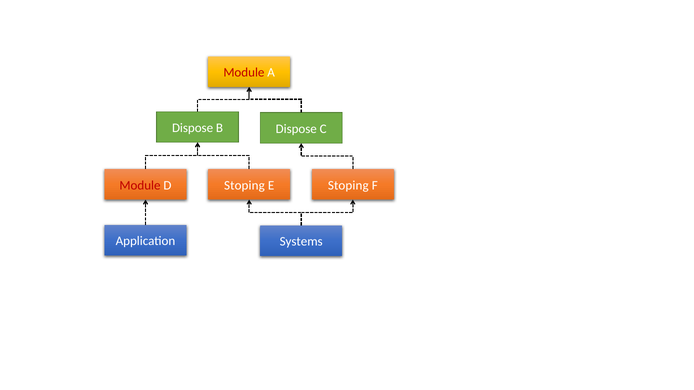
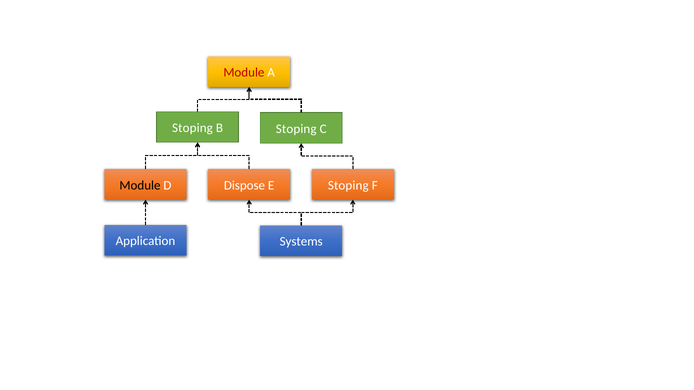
Dispose at (193, 128): Dispose -> Stoping
B Dispose: Dispose -> Stoping
Module at (140, 185) colour: red -> black
Stoping at (244, 185): Stoping -> Dispose
